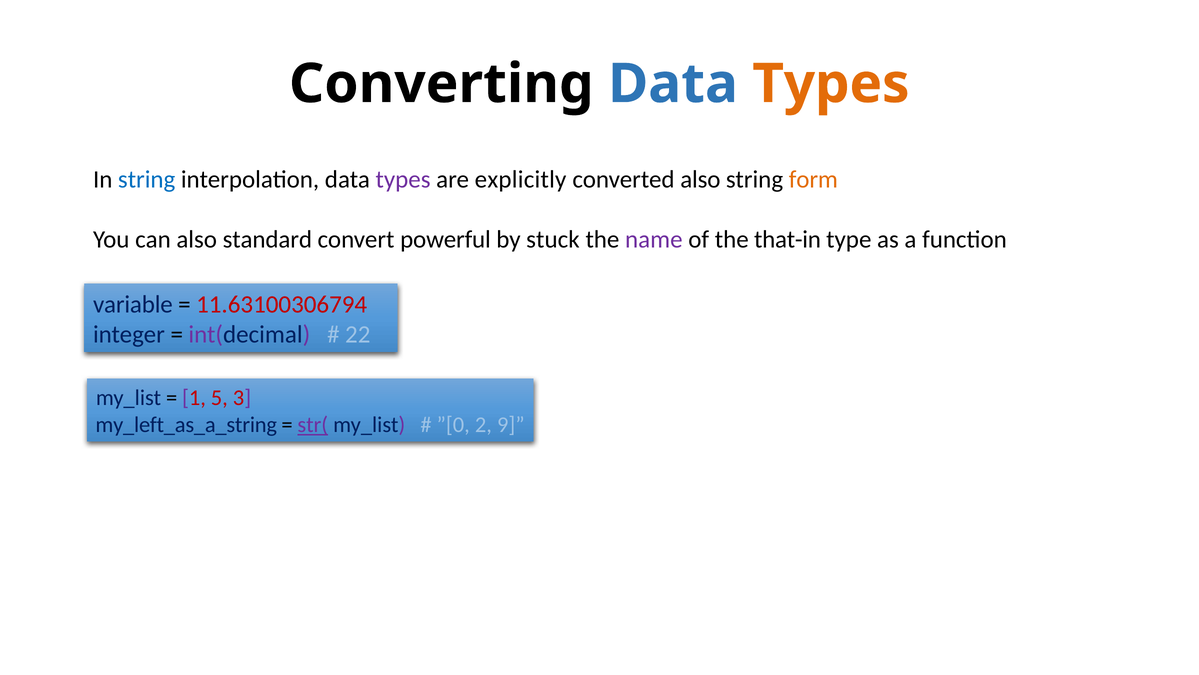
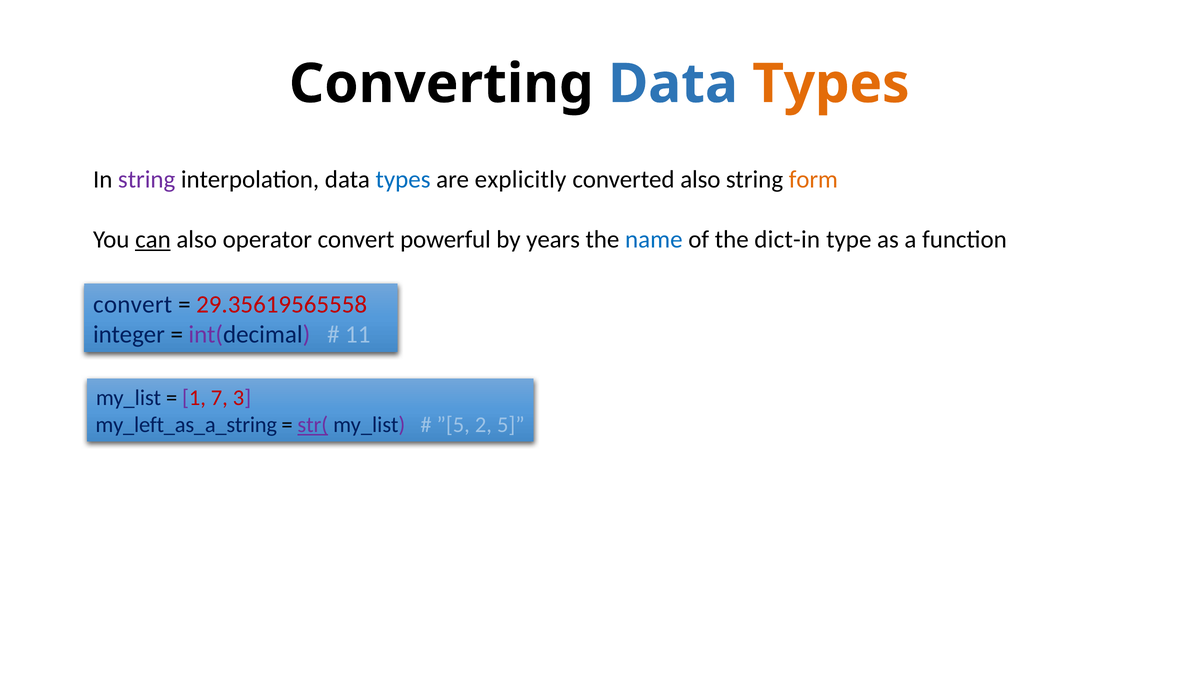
string at (147, 179) colour: blue -> purple
types at (403, 179) colour: purple -> blue
can underline: none -> present
standard: standard -> operator
stuck: stuck -> years
name colour: purple -> blue
that-in: that-in -> dict-in
variable at (133, 304): variable -> convert
11.63100306794: 11.63100306794 -> 29.35619565558
22: 22 -> 11
5: 5 -> 7
”[0: ”[0 -> ”[5
9: 9 -> 5
